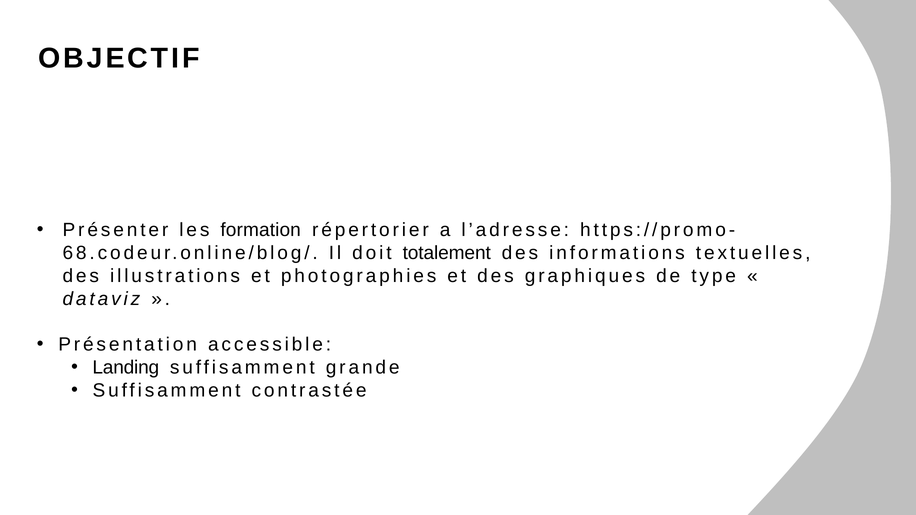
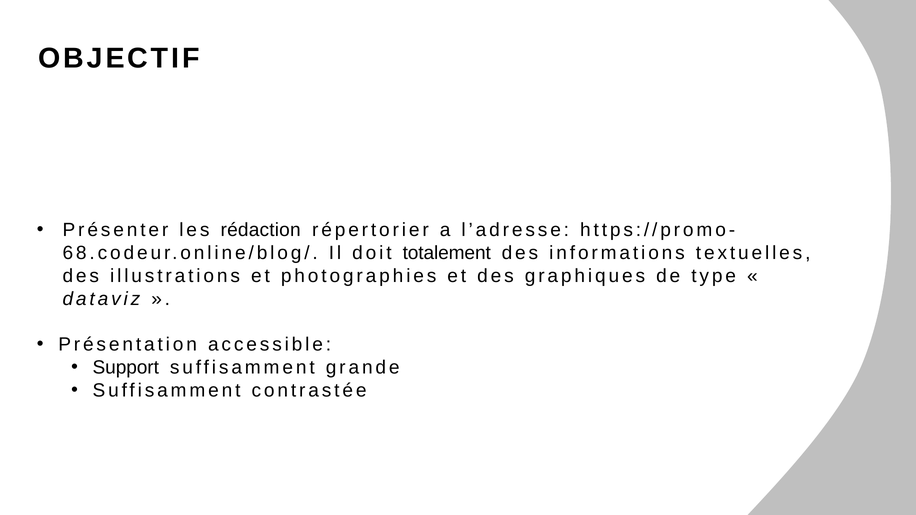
formation: formation -> rédaction
Landing: Landing -> Support
